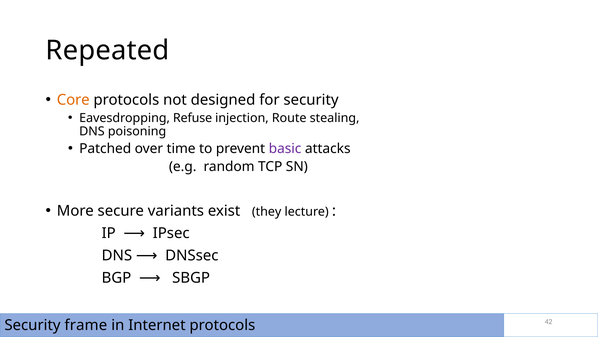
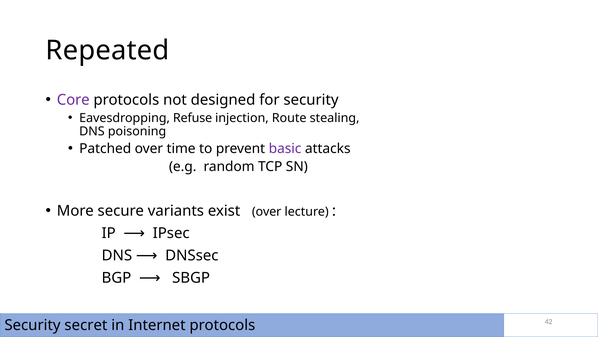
Core colour: orange -> purple
exist they: they -> over
frame: frame -> secret
